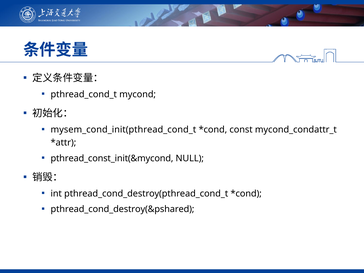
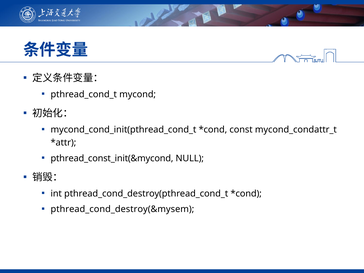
mysem_cond_init(pthread_cond_t: mysem_cond_init(pthread_cond_t -> mycond_cond_init(pthread_cond_t
pthread_cond_destroy(&pshared: pthread_cond_destroy(&pshared -> pthread_cond_destroy(&mysem
